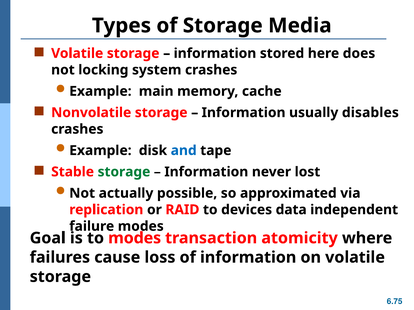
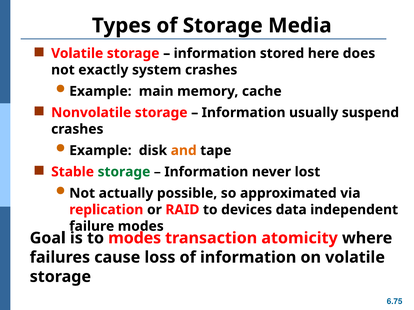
locking: locking -> exactly
disables: disables -> suspend
and colour: blue -> orange
